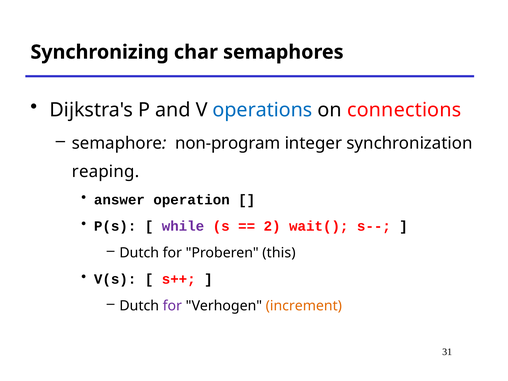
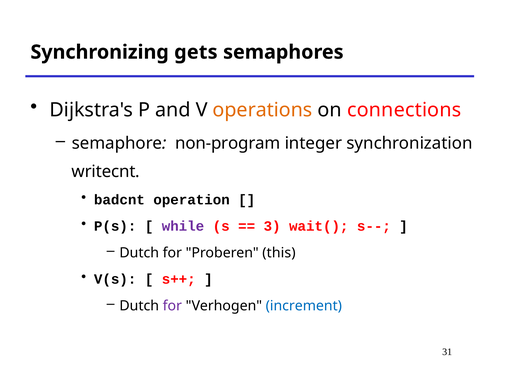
char: char -> gets
operations colour: blue -> orange
reaping: reaping -> writecnt
answer: answer -> badcnt
2: 2 -> 3
increment colour: orange -> blue
